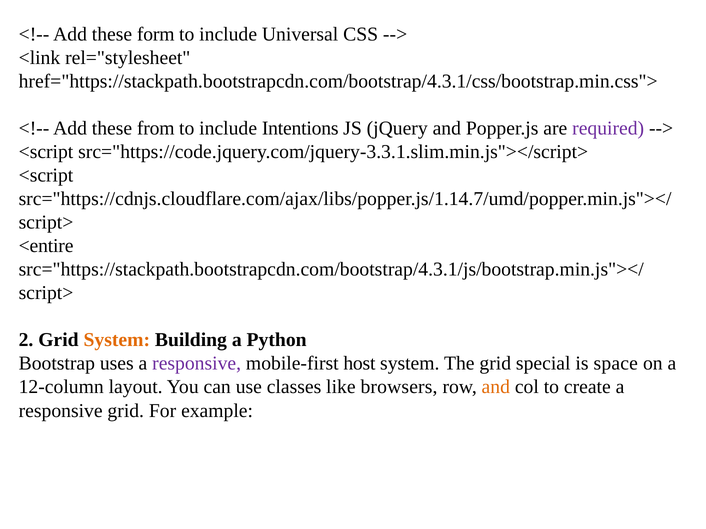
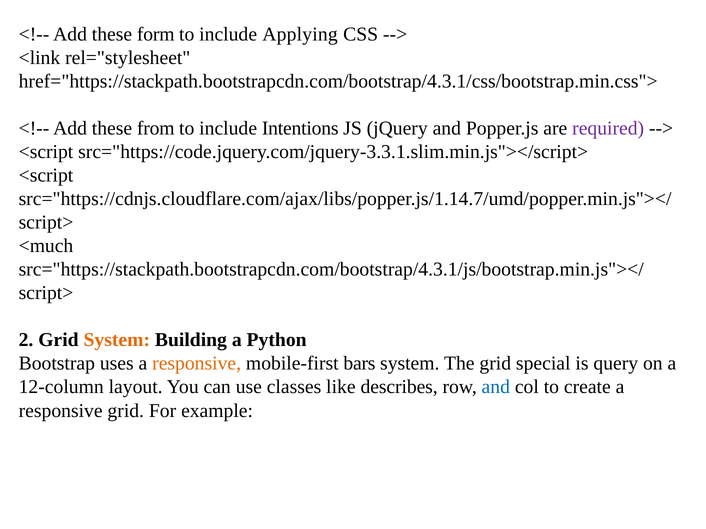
Universal: Universal -> Applying
<entire: <entire -> <much
responsive at (197, 364) colour: purple -> orange
host: host -> bars
space: space -> query
browsers: browsers -> describes
and at (496, 387) colour: orange -> blue
